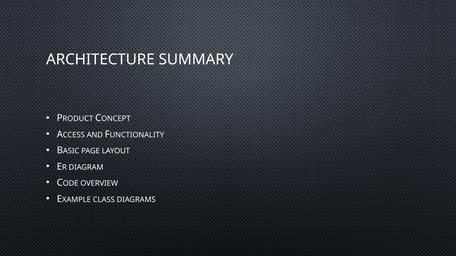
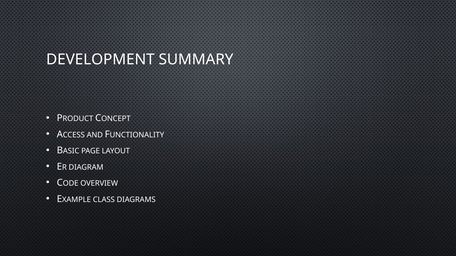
ARCHITECTURE: ARCHITECTURE -> DEVELOPMENT
